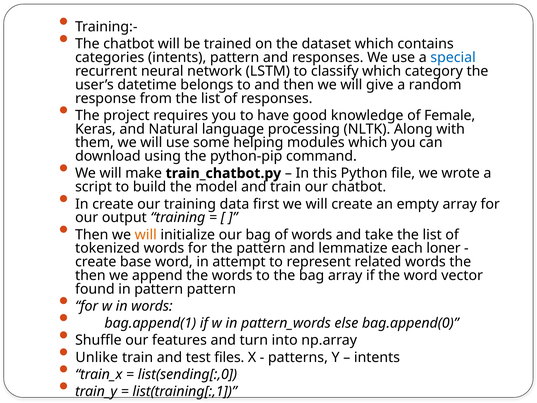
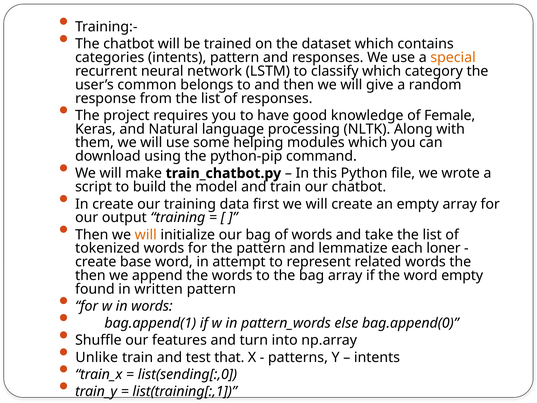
special colour: blue -> orange
datetime: datetime -> common
word vector: vector -> empty
in pattern: pattern -> written
files: files -> that
